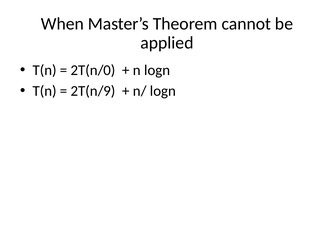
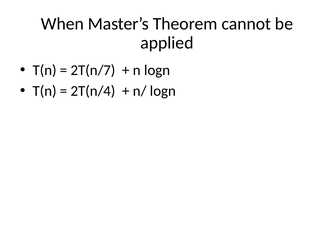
2T(n/0: 2T(n/0 -> 2T(n/7
2T(n/9: 2T(n/9 -> 2T(n/4
